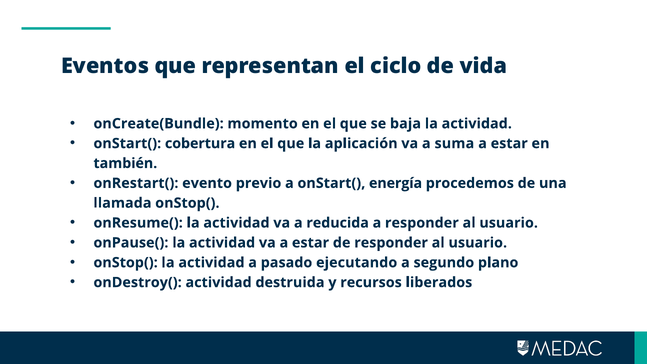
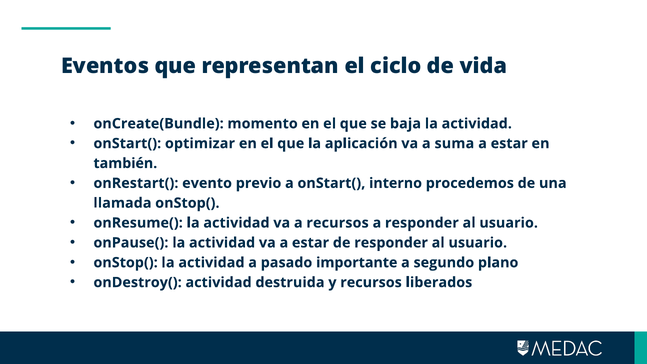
cobertura: cobertura -> optimizar
energía: energía -> interno
a reducida: reducida -> recursos
ejecutando: ejecutando -> importante
